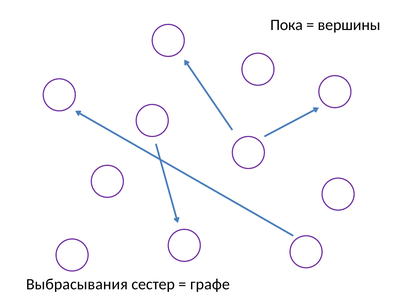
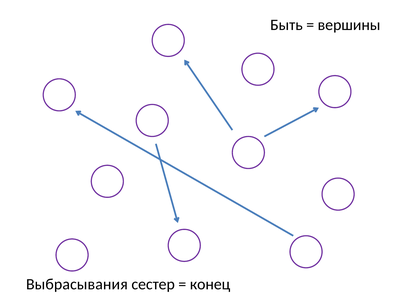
Пока: Пока -> Быть
графе: графе -> конец
